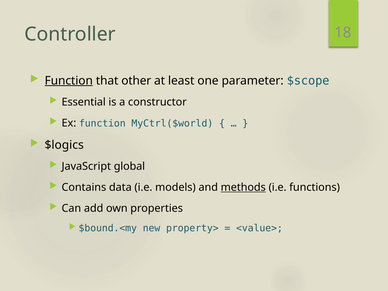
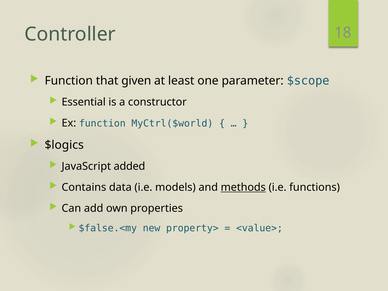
Function at (69, 81) underline: present -> none
other: other -> given
global: global -> added
$bound.<my: $bound.<my -> $false.<my
